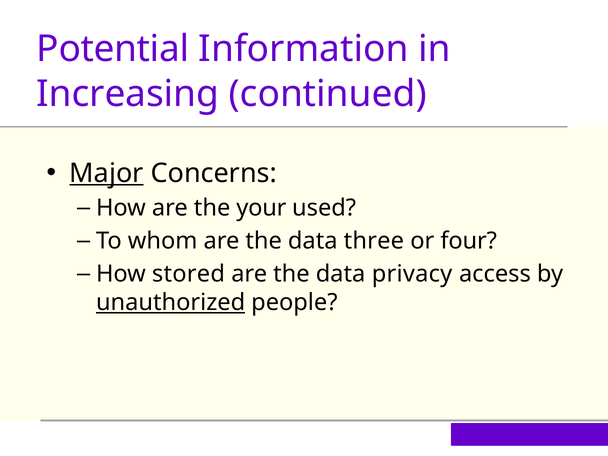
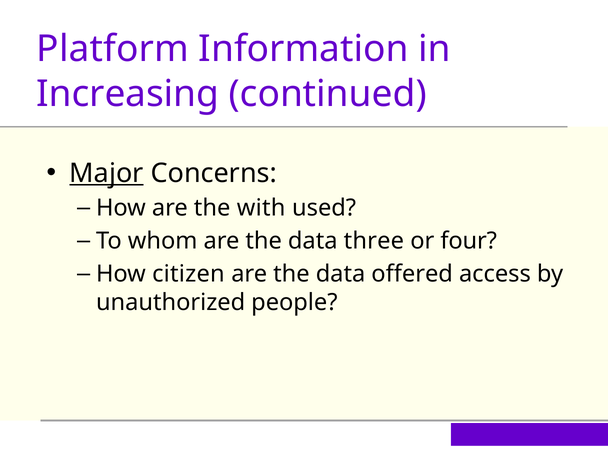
Potential: Potential -> Platform
your: your -> with
stored: stored -> citizen
privacy: privacy -> offered
unauthorized underline: present -> none
